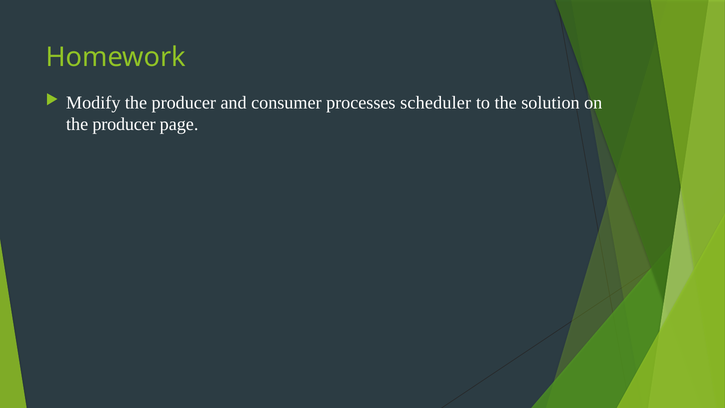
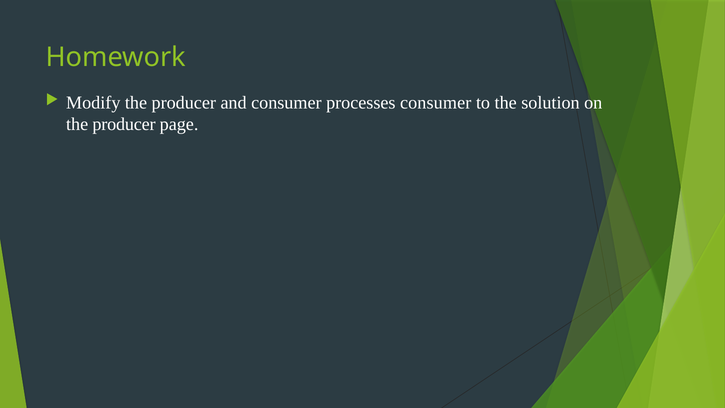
processes scheduler: scheduler -> consumer
